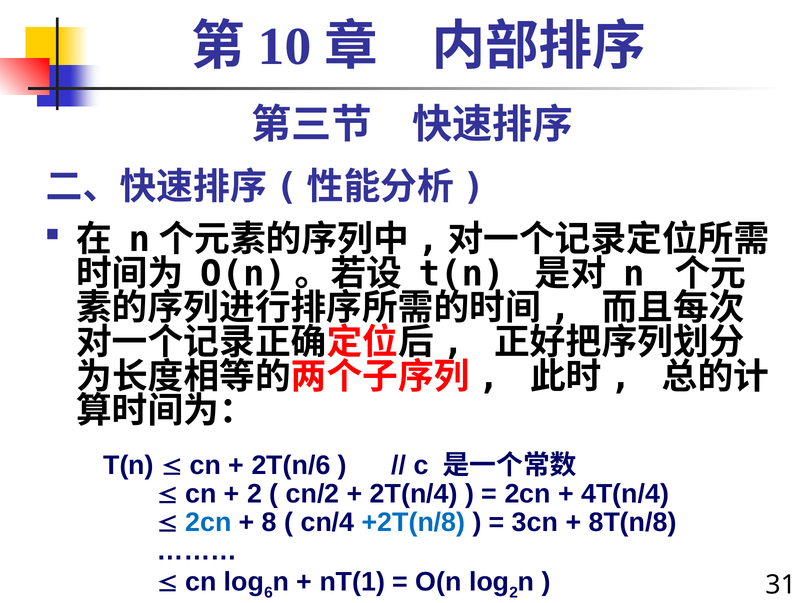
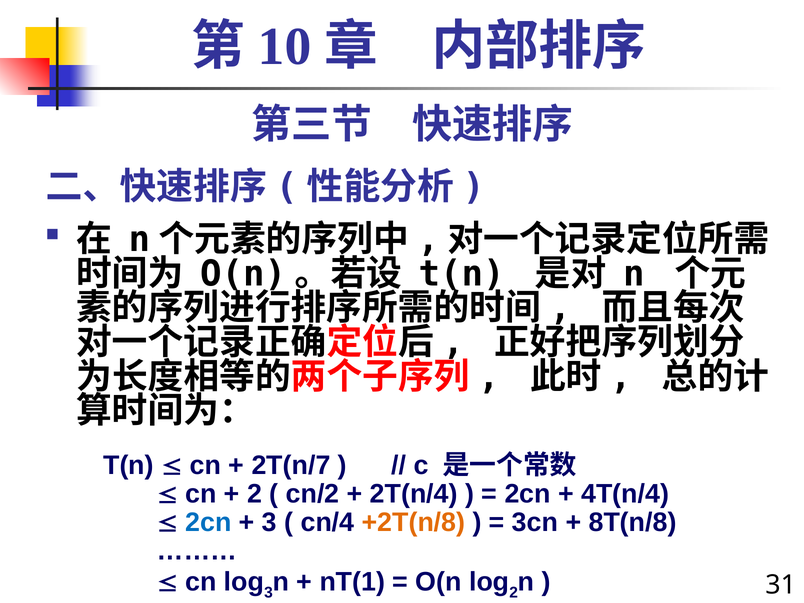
2T(n/6: 2T(n/6 -> 2T(n/7
8 at (269, 522): 8 -> 3
+2T(n/8 colour: blue -> orange
6 at (268, 592): 6 -> 3
